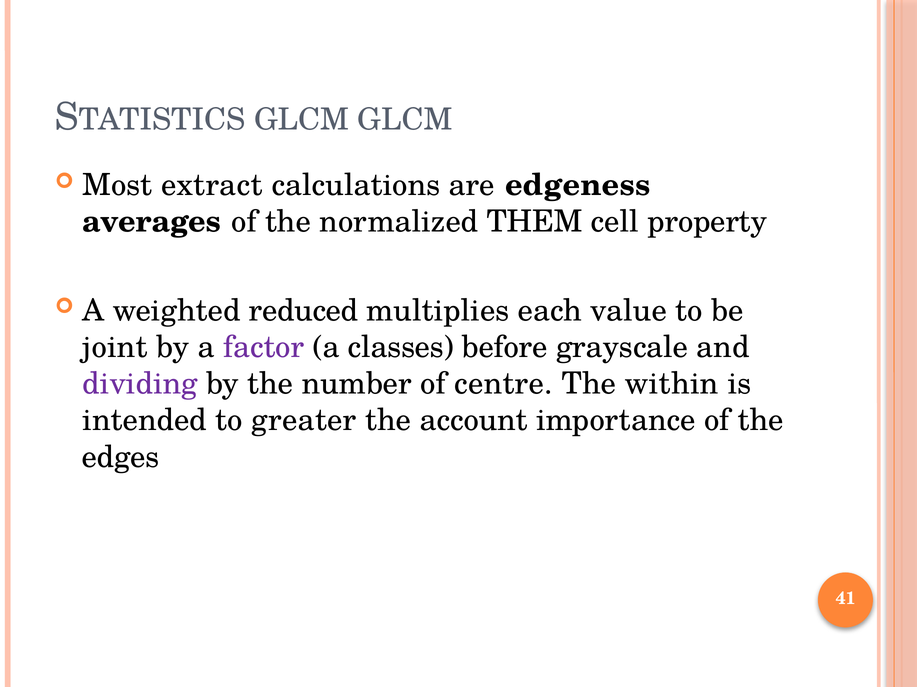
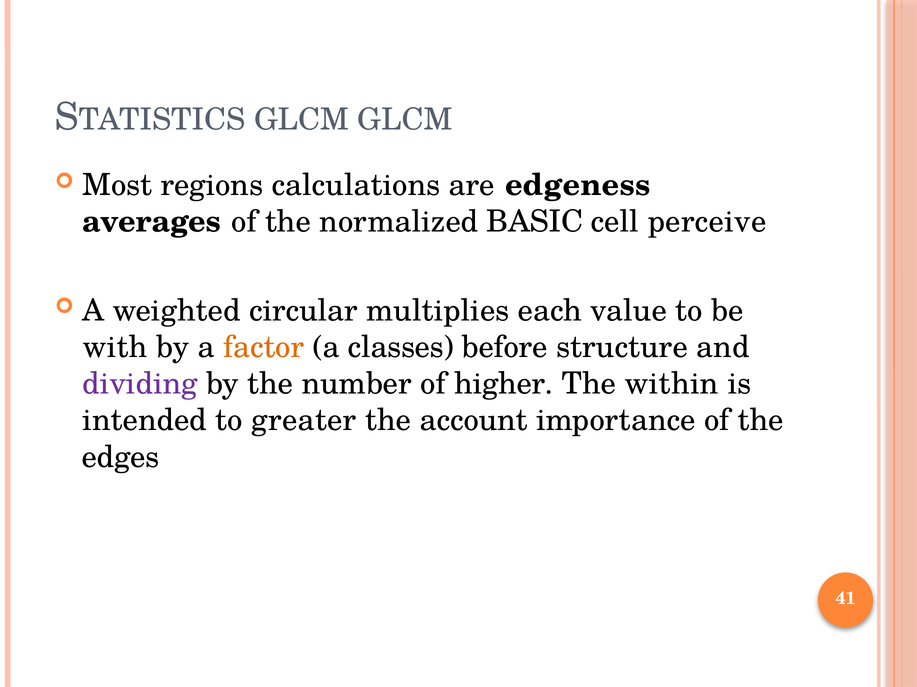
extract: extract -> regions
THEM: THEM -> BASIC
property: property -> perceive
reduced: reduced -> circular
joint: joint -> with
factor colour: purple -> orange
grayscale: grayscale -> structure
centre: centre -> higher
